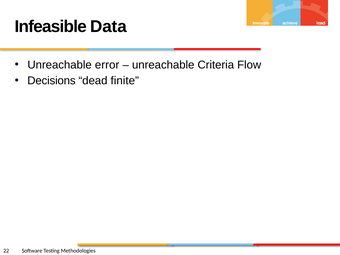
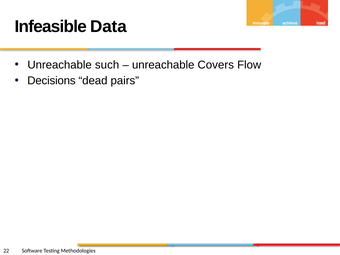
error: error -> such
Criteria: Criteria -> Covers
finite: finite -> pairs
